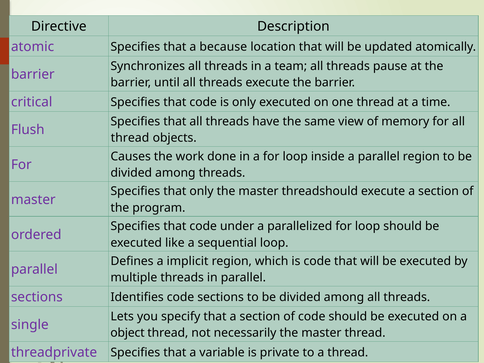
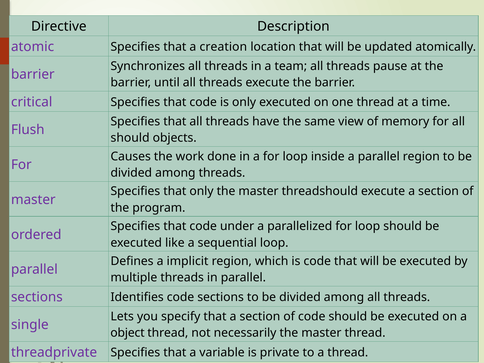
because: because -> creation
thread at (130, 138): thread -> should
